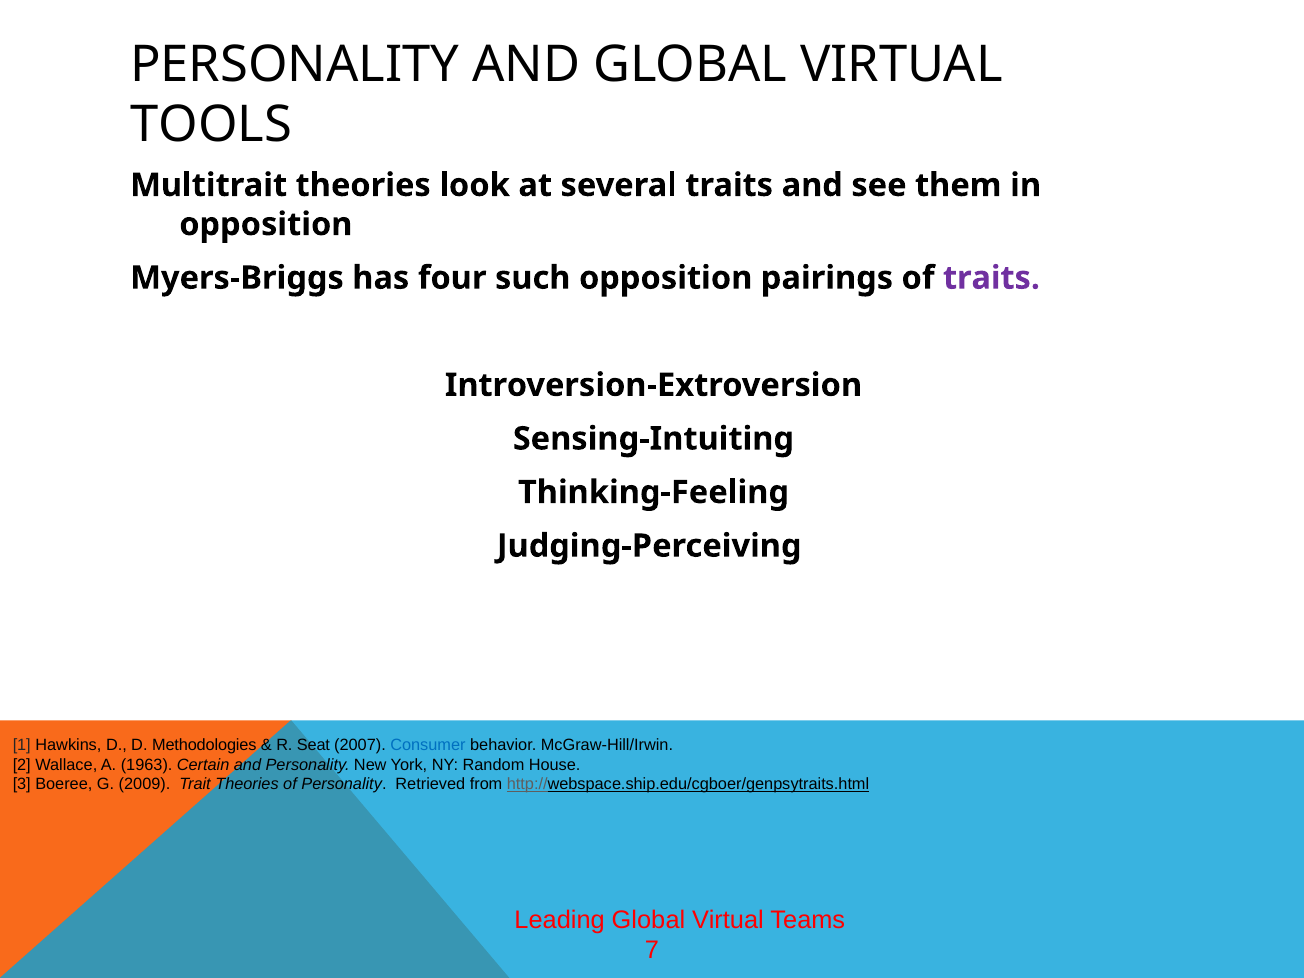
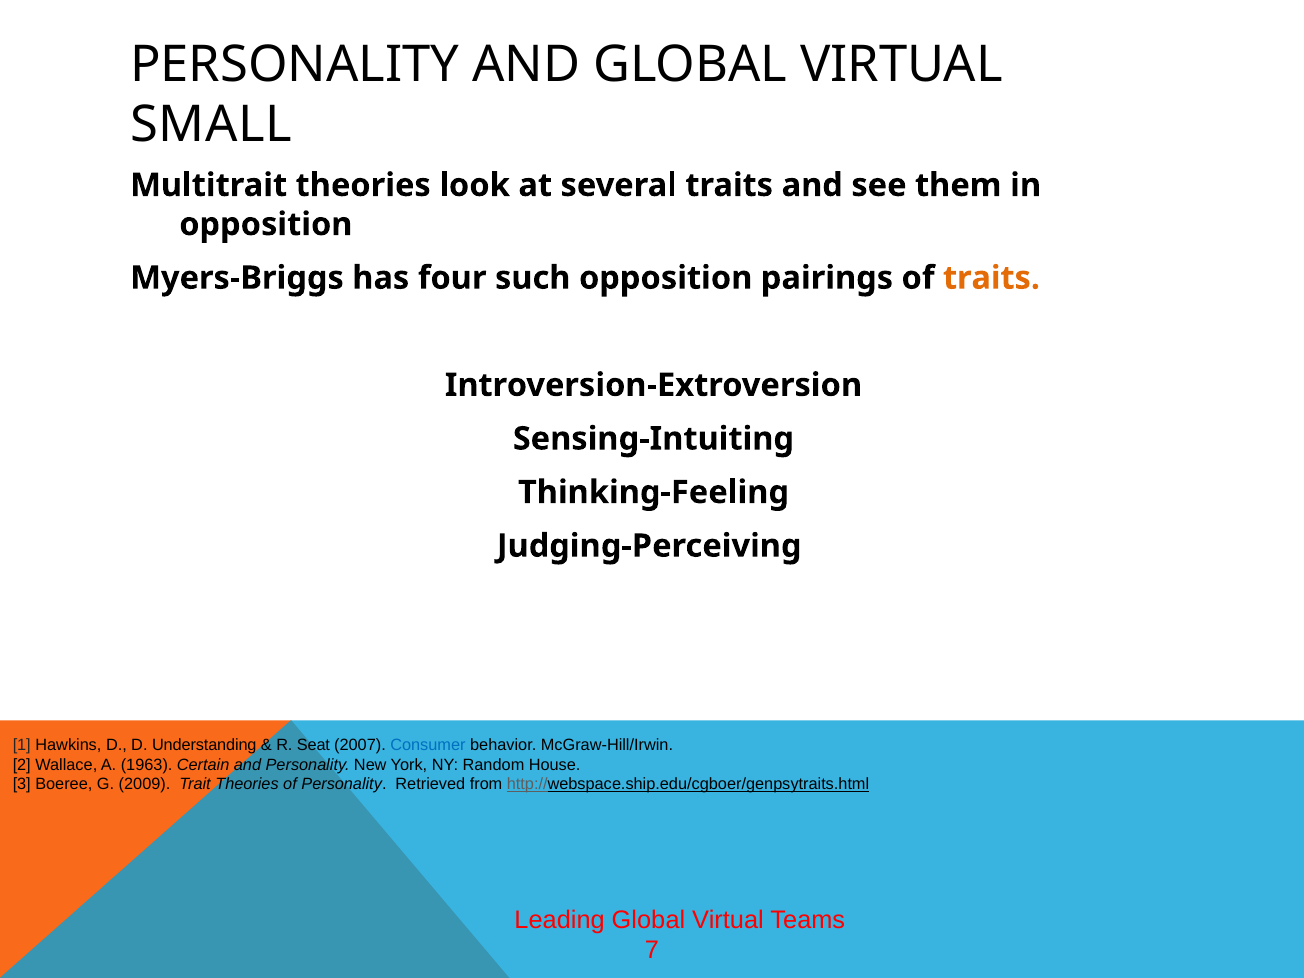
TOOLS: TOOLS -> SMALL
traits at (991, 278) colour: purple -> orange
Methodologies: Methodologies -> Understanding
